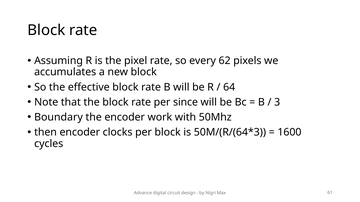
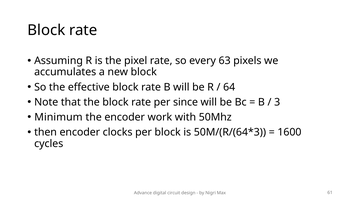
62: 62 -> 63
Boundary: Boundary -> Minimum
